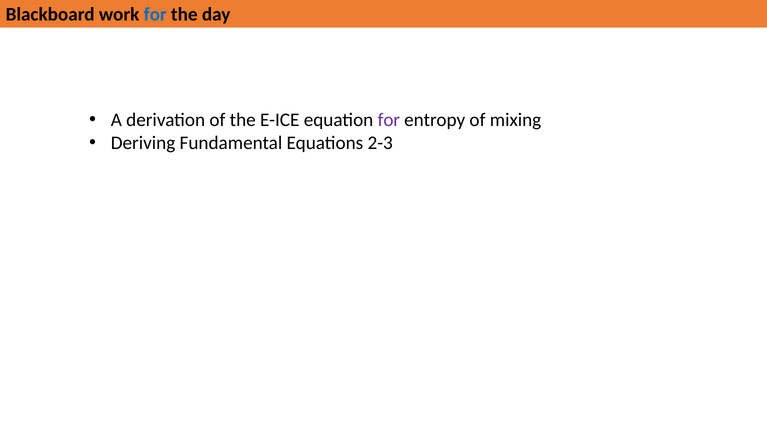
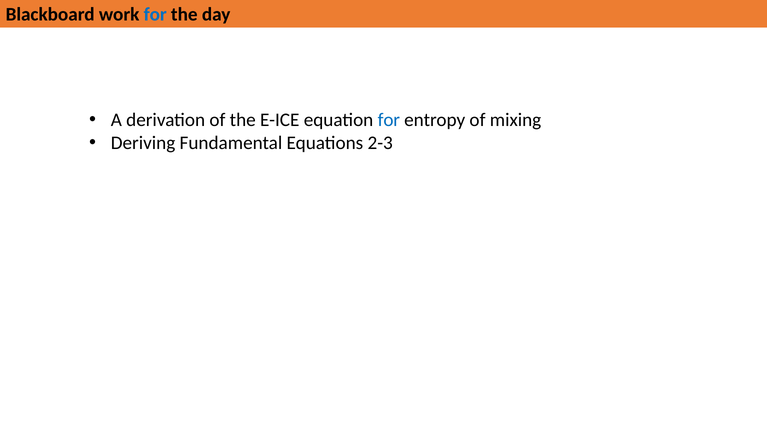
for at (389, 120) colour: purple -> blue
